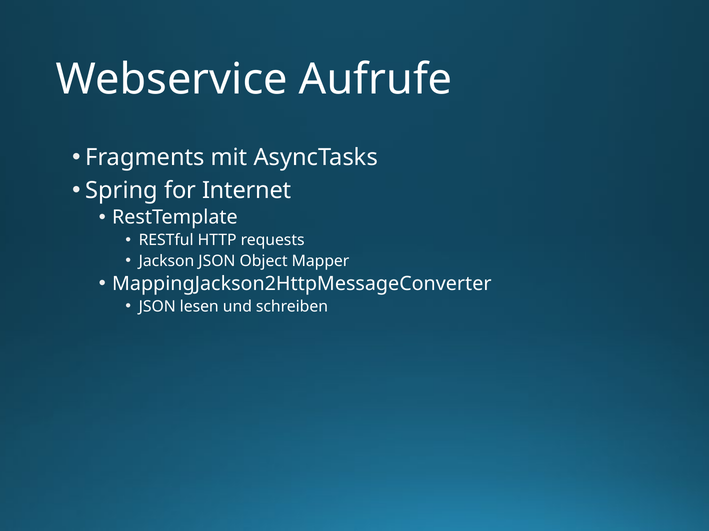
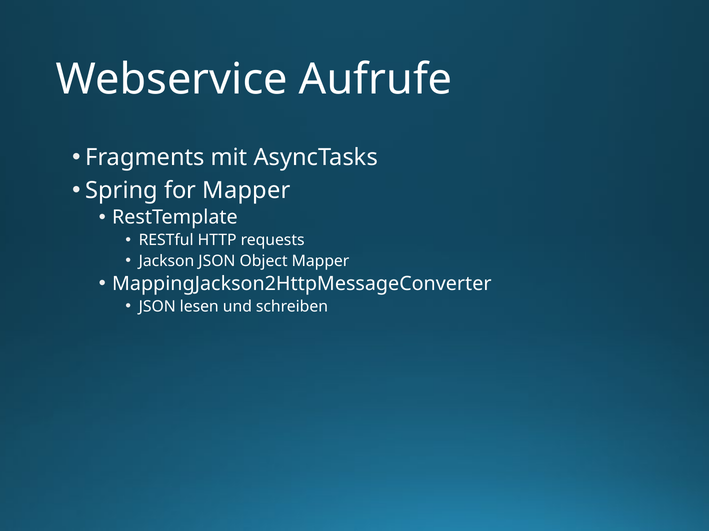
for Internet: Internet -> Mapper
